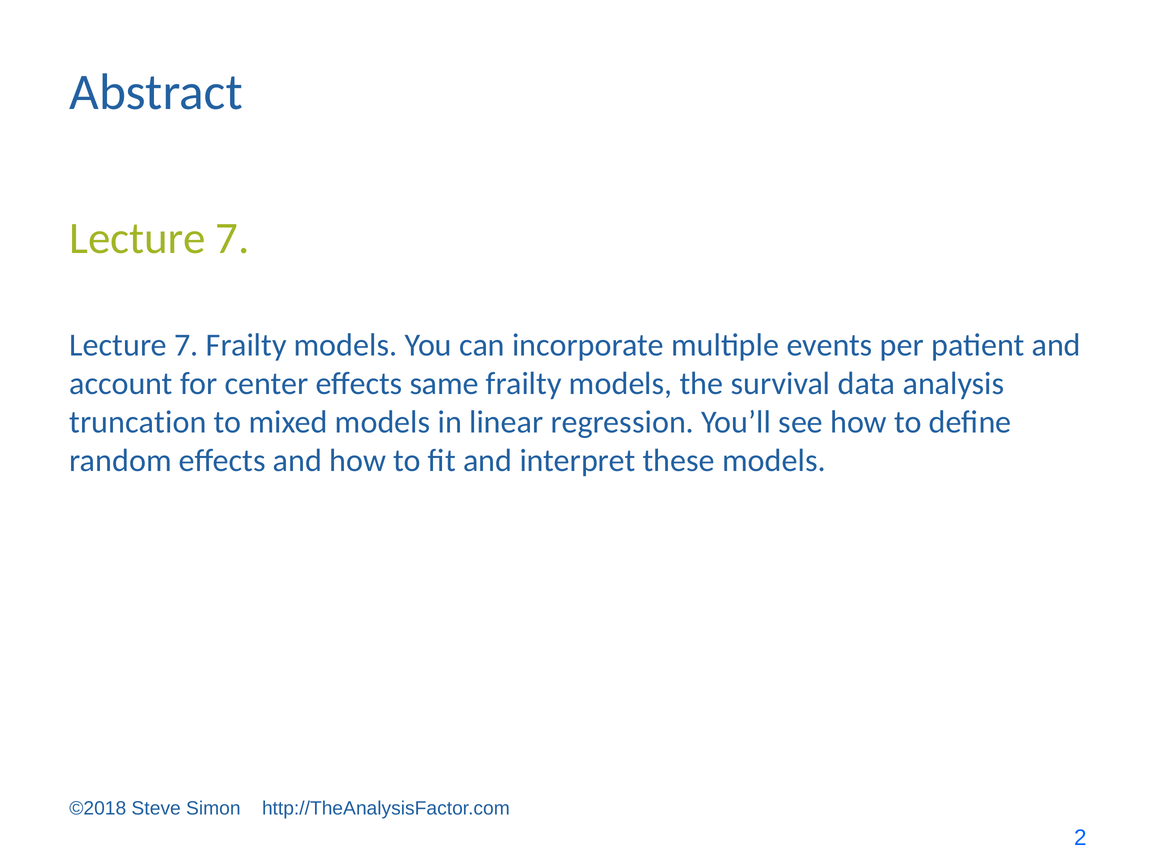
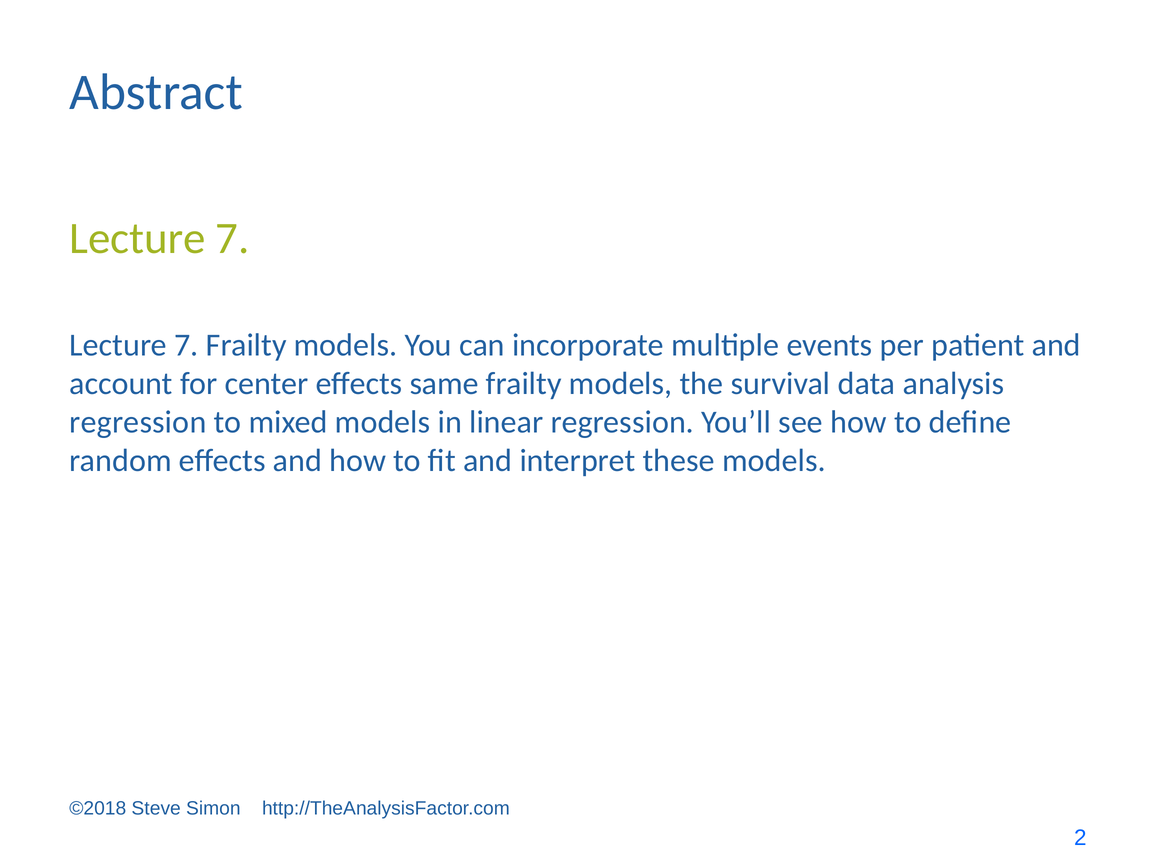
truncation at (138, 422): truncation -> regression
